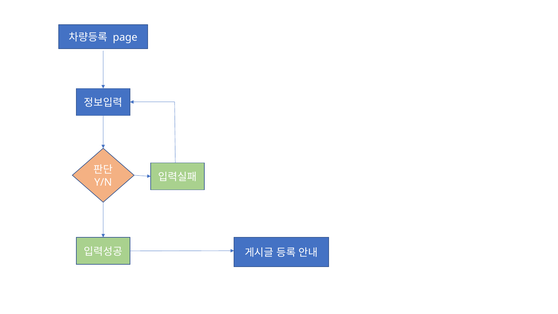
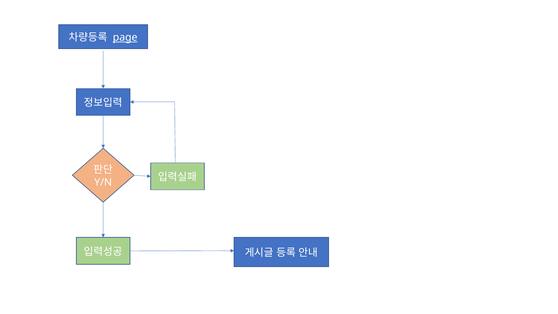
page underline: none -> present
